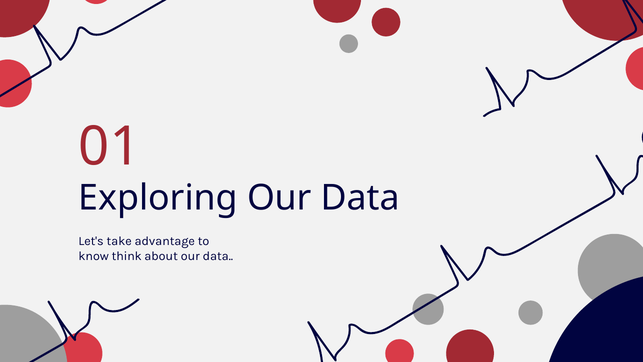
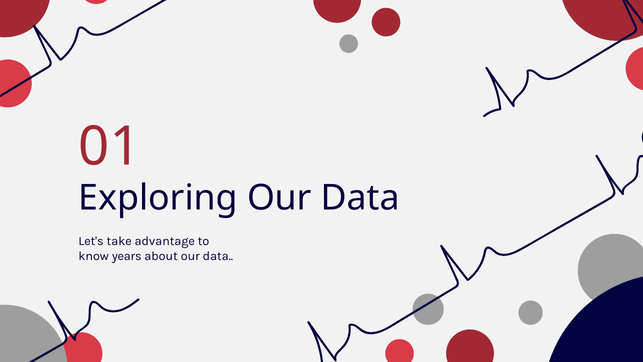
think: think -> years
